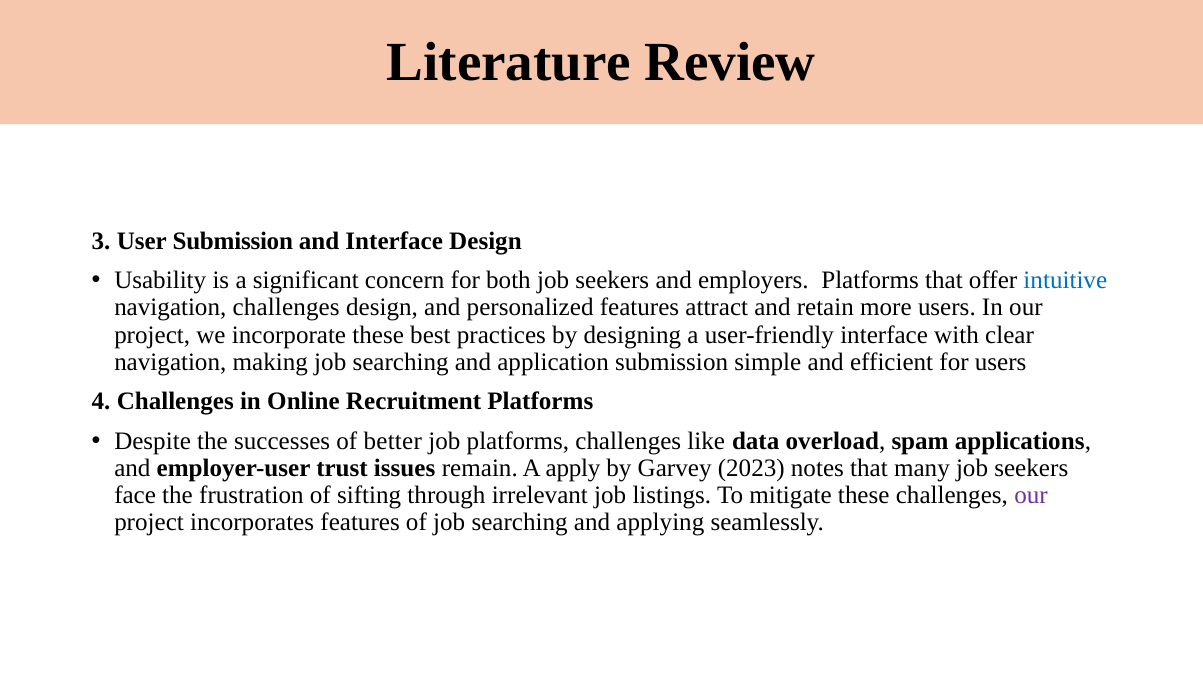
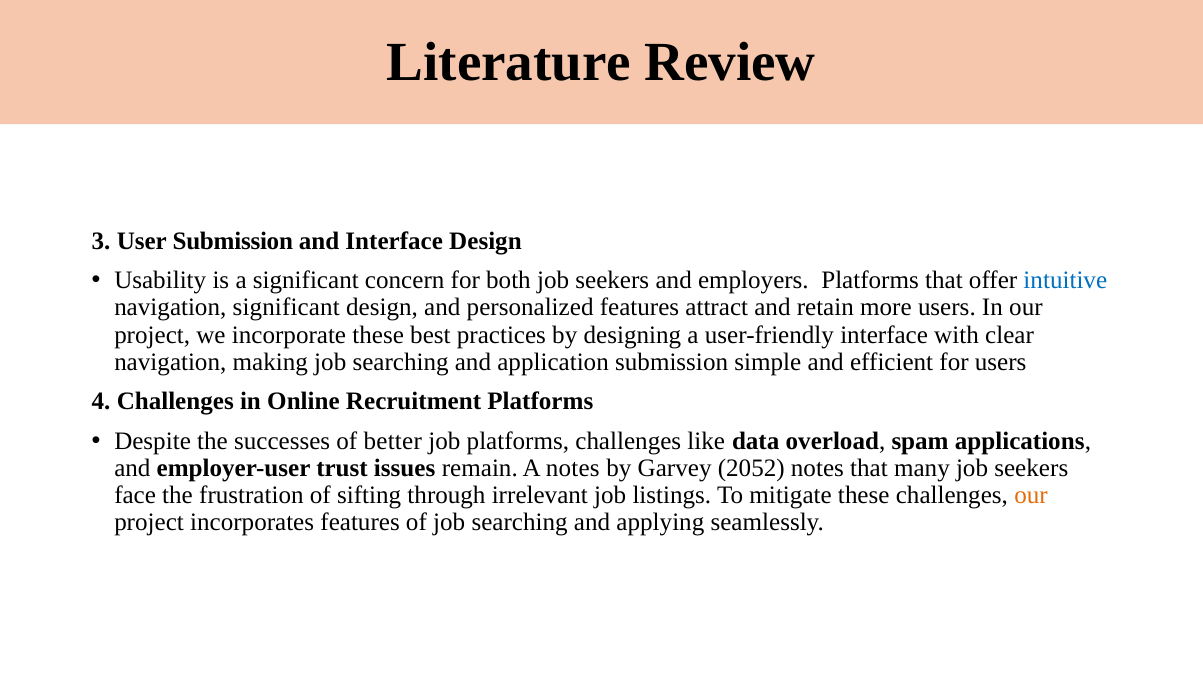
navigation challenges: challenges -> significant
A apply: apply -> notes
2023: 2023 -> 2052
our at (1031, 495) colour: purple -> orange
